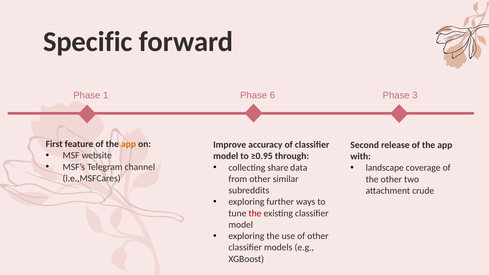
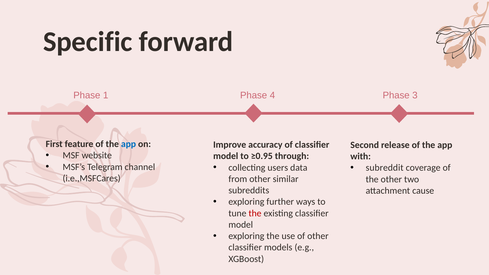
6: 6 -> 4
app at (129, 144) colour: orange -> blue
share: share -> users
landscape: landscape -> subreddit
crude: crude -> cause
